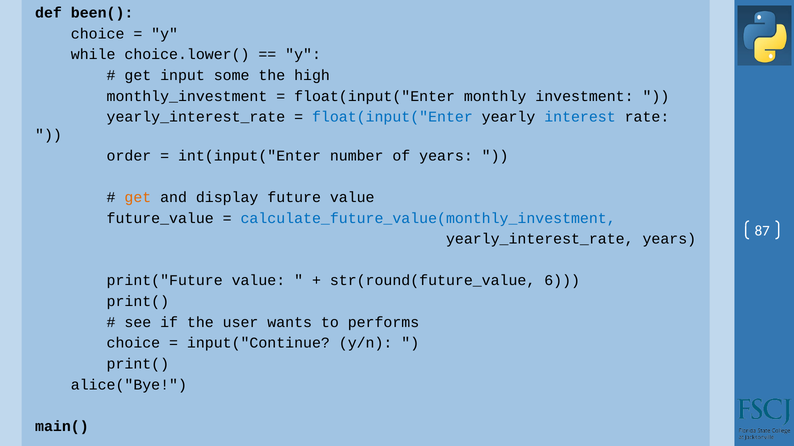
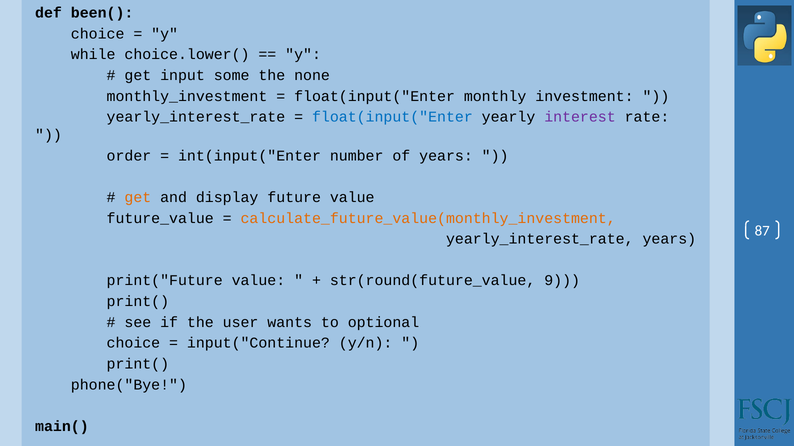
high: high -> none
interest colour: blue -> purple
calculate_future_value(monthly_investment colour: blue -> orange
6: 6 -> 9
performs: performs -> optional
alice("Bye: alice("Bye -> phone("Bye
